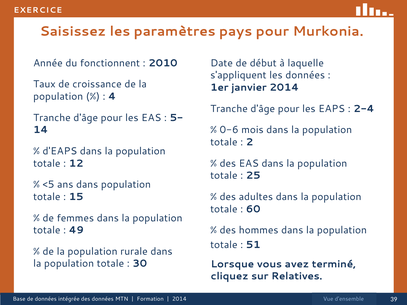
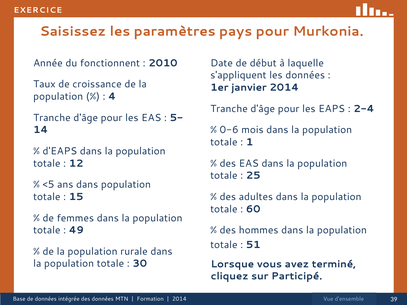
2: 2 -> 1
Relatives: Relatives -> Participé
